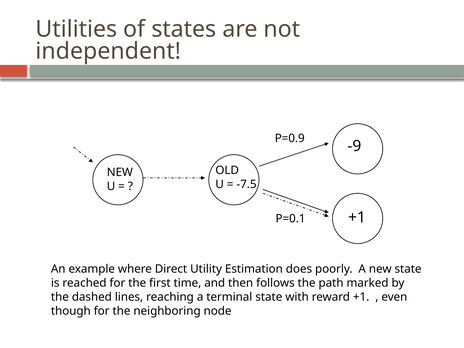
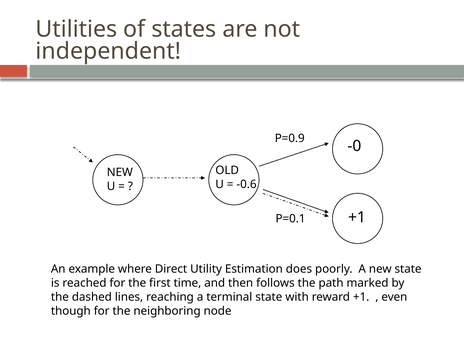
-9: -9 -> -0
-7.5: -7.5 -> -0.6
